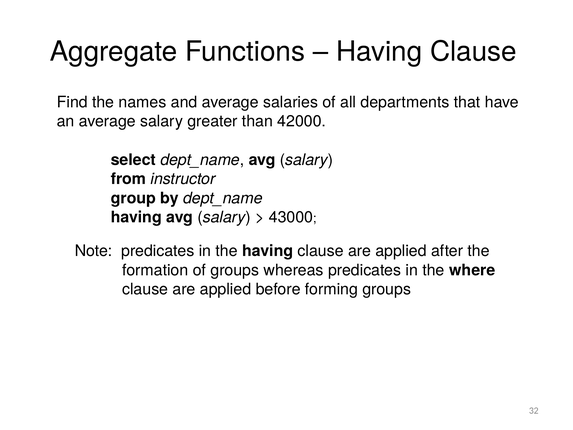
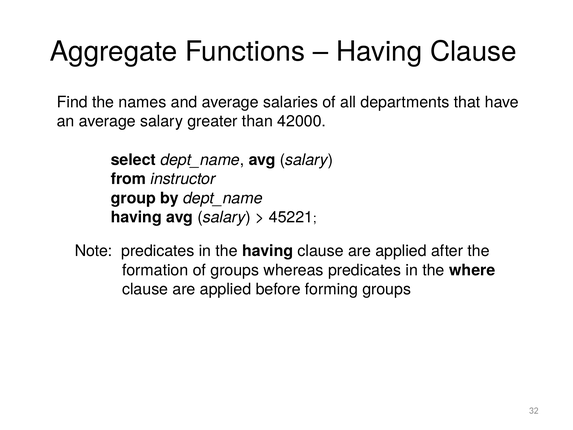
43000: 43000 -> 45221
